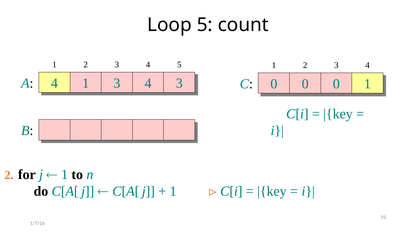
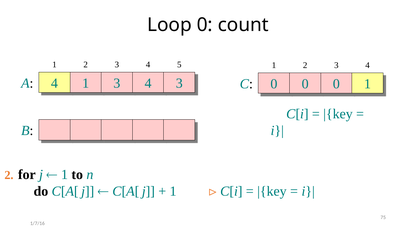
Loop 5: 5 -> 0
